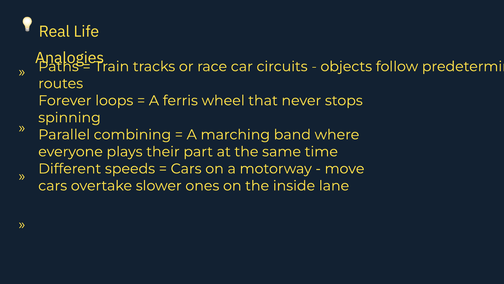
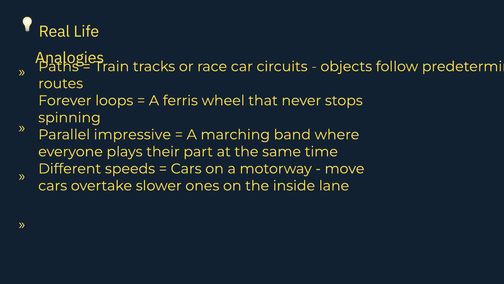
combining: combining -> impressive
